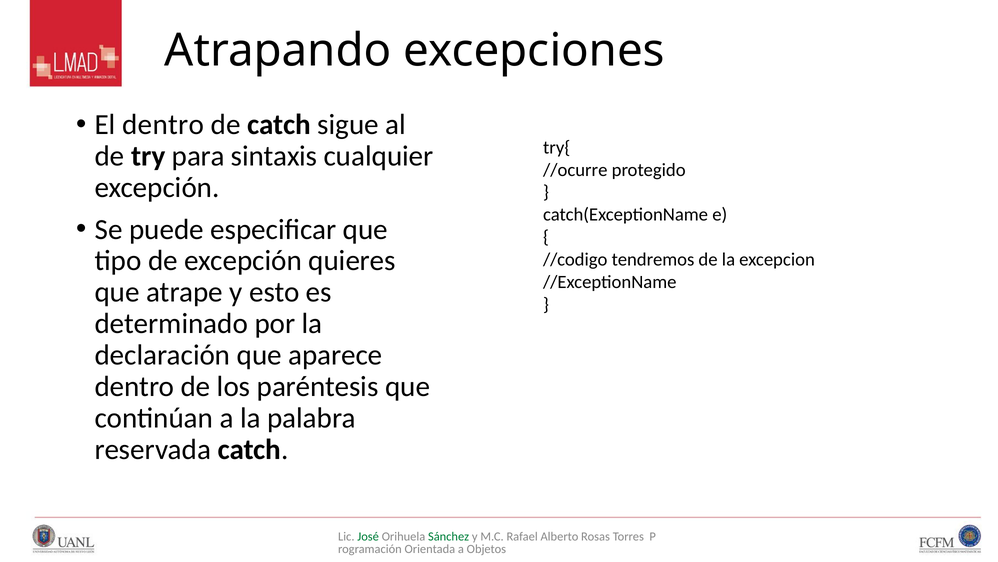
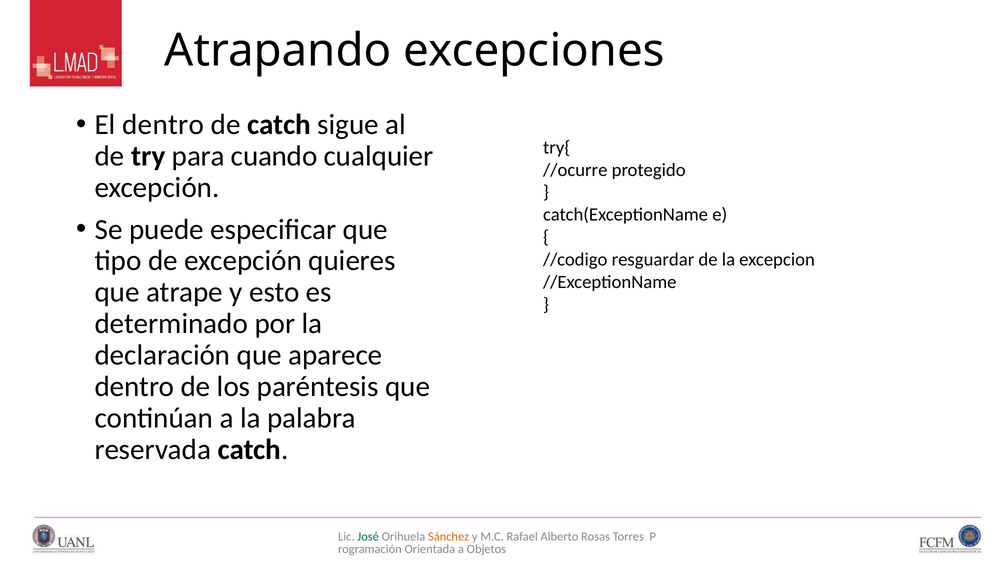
sintaxis: sintaxis -> cuando
tendremos: tendremos -> resguardar
Sánchez colour: green -> orange
